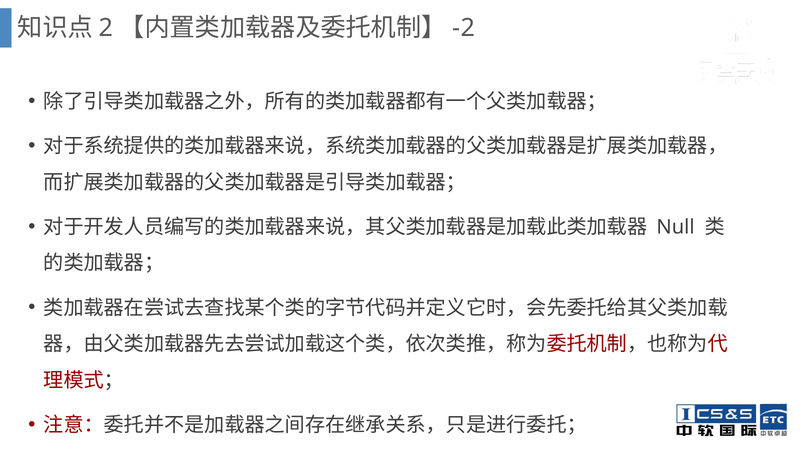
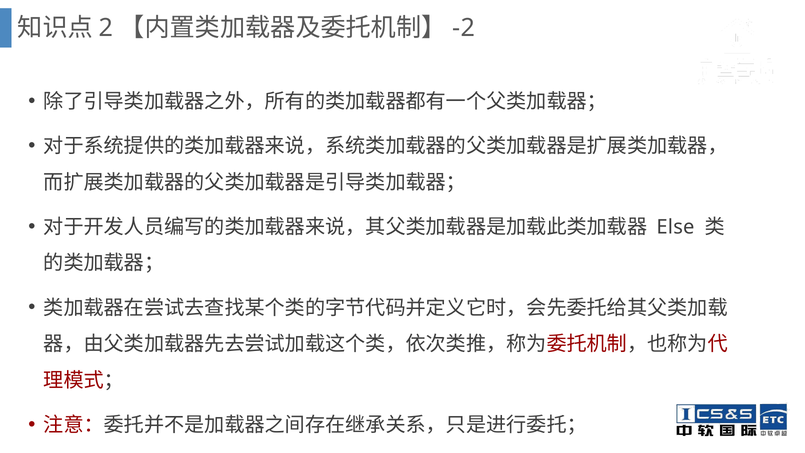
Null: Null -> Else
